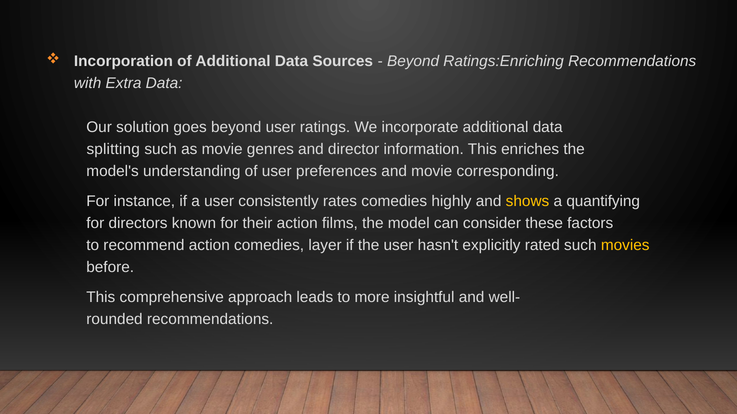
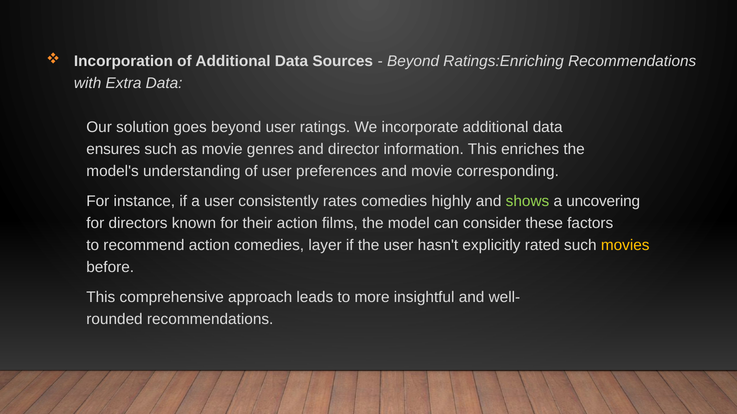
splitting: splitting -> ensures
shows colour: yellow -> light green
quantifying: quantifying -> uncovering
